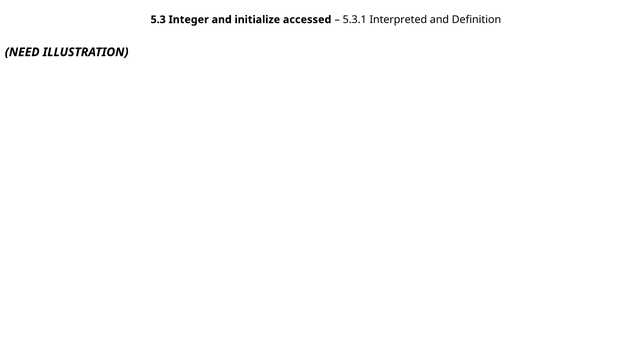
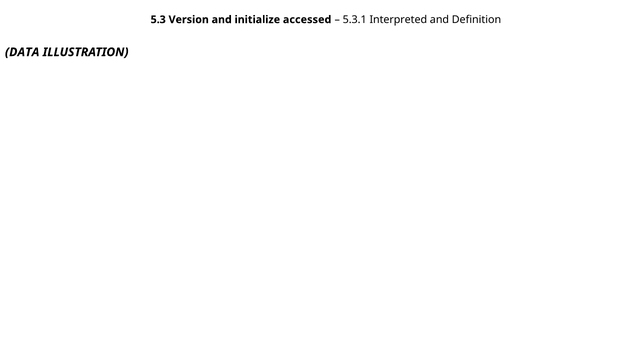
Integer: Integer -> Version
NEED: NEED -> DATA
